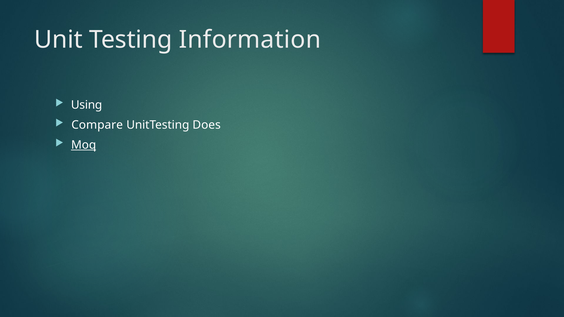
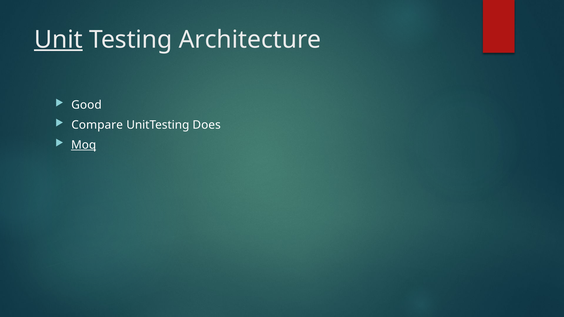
Unit underline: none -> present
Information: Information -> Architecture
Using: Using -> Good
